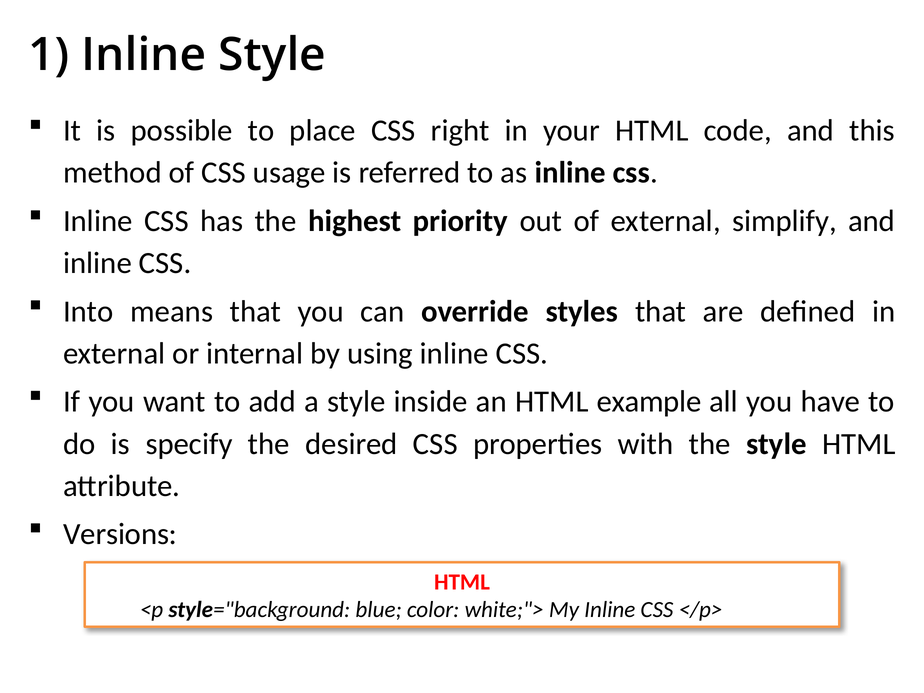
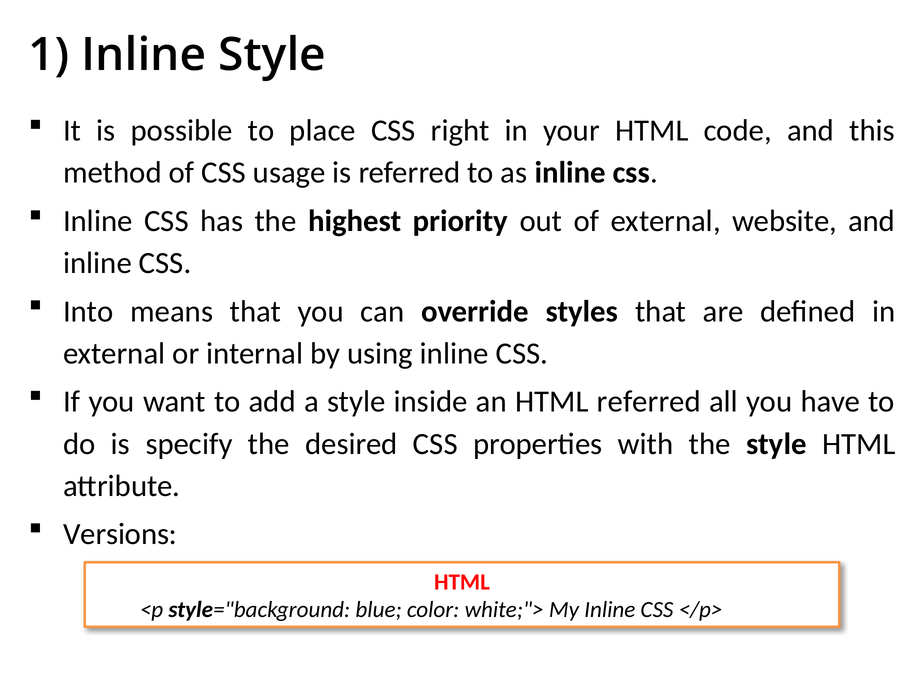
simplify: simplify -> website
HTML example: example -> referred
